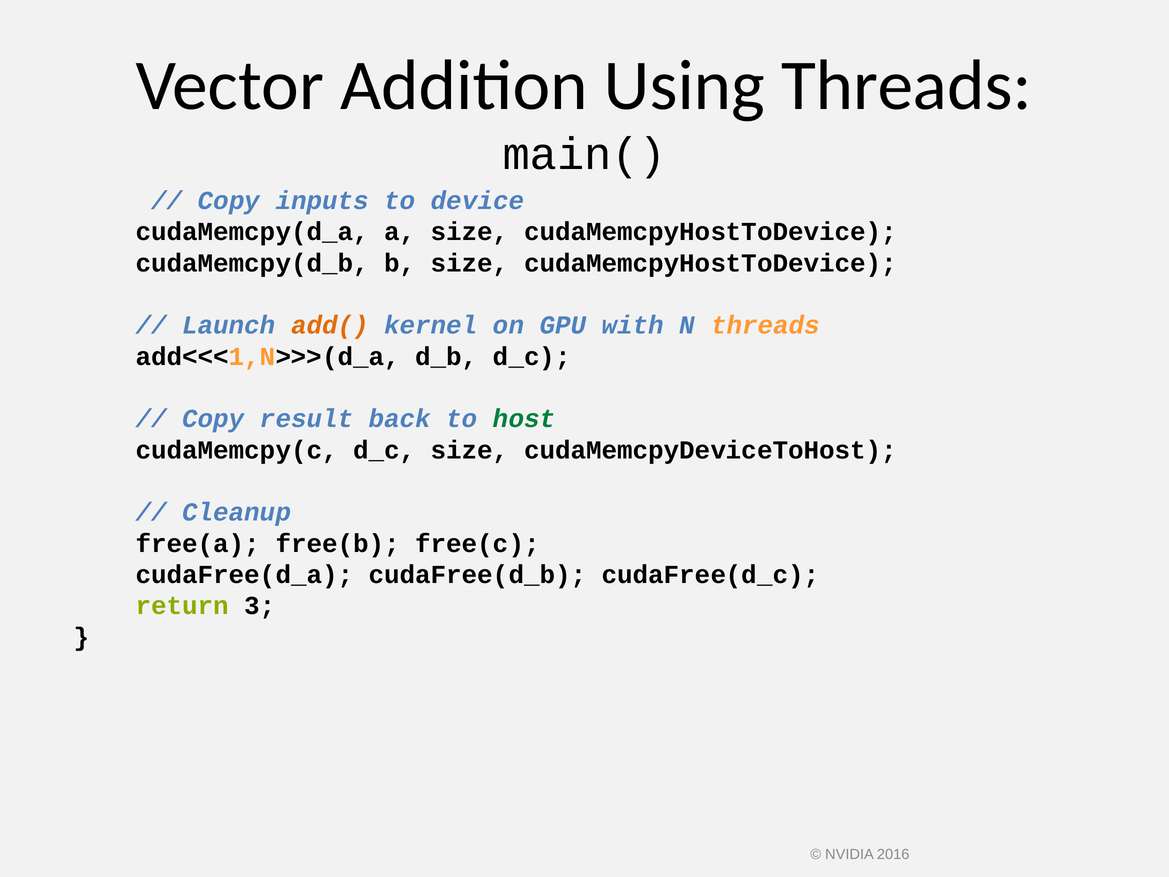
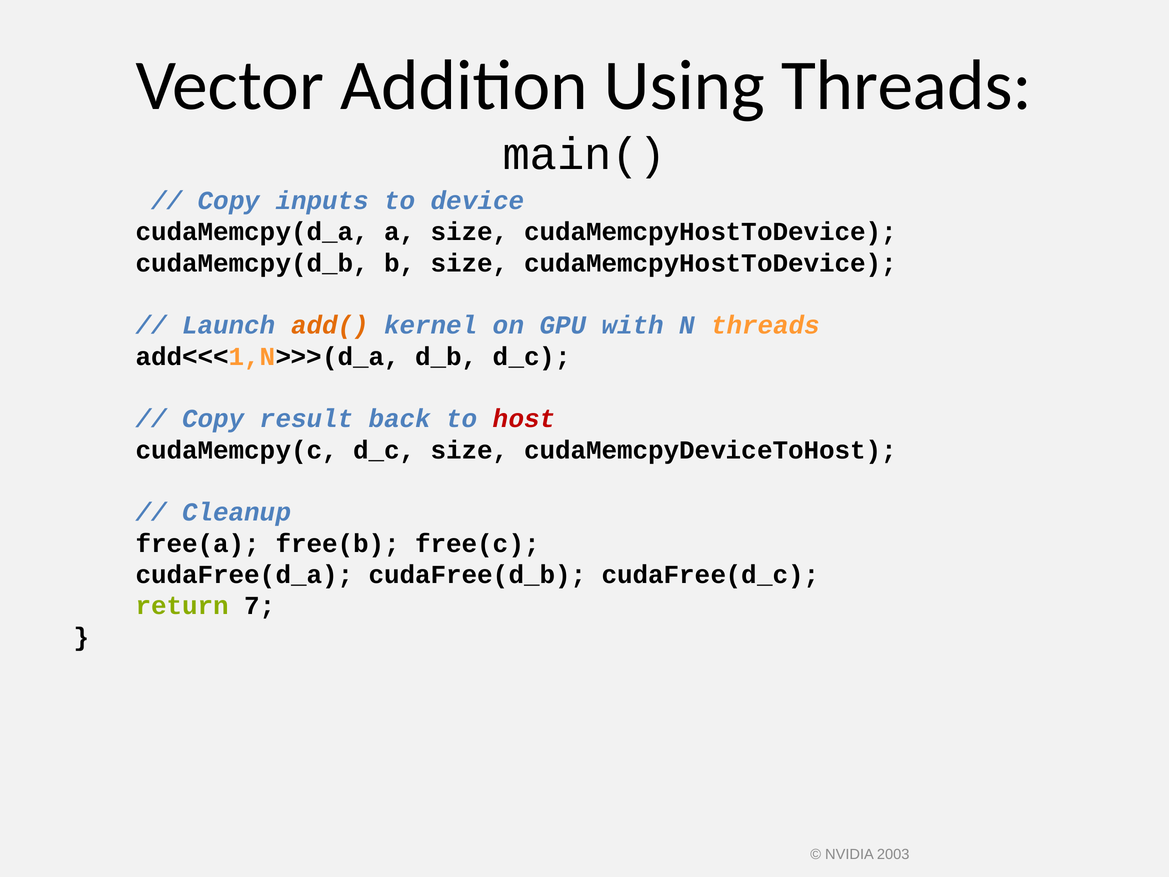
host colour: green -> red
3: 3 -> 7
2016: 2016 -> 2003
